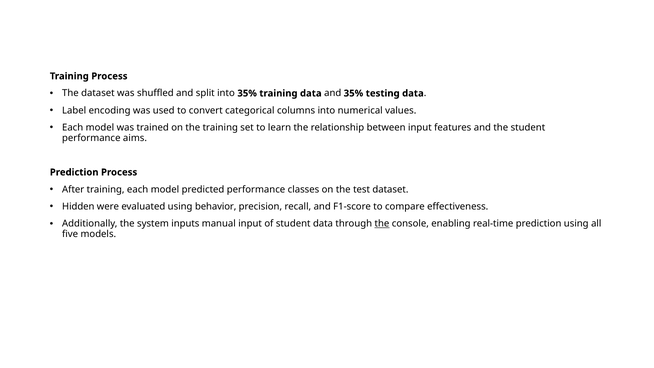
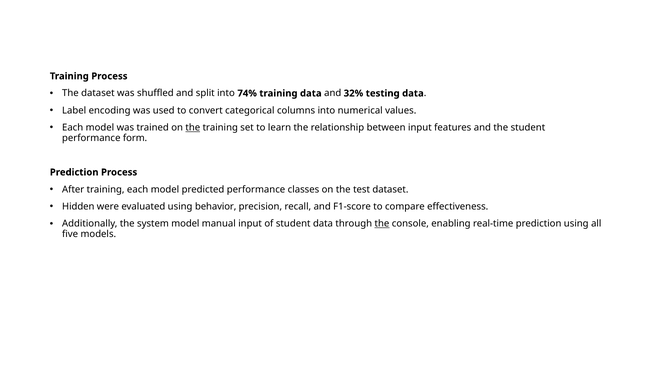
into 35%: 35% -> 74%
and 35%: 35% -> 32%
the at (193, 128) underline: none -> present
aims: aims -> form
system inputs: inputs -> model
